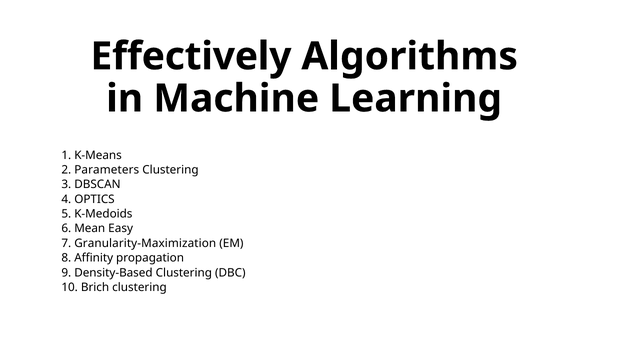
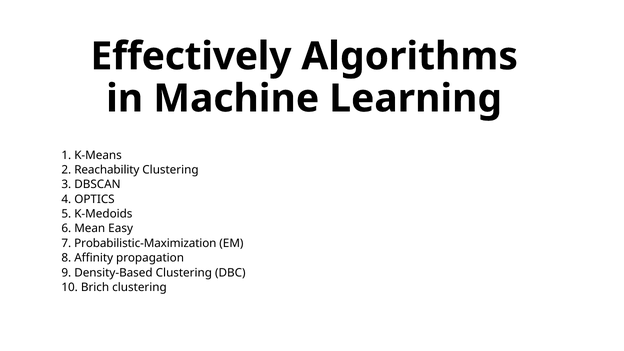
Parameters: Parameters -> Reachability
Granularity-Maximization: Granularity-Maximization -> Probabilistic-Maximization
